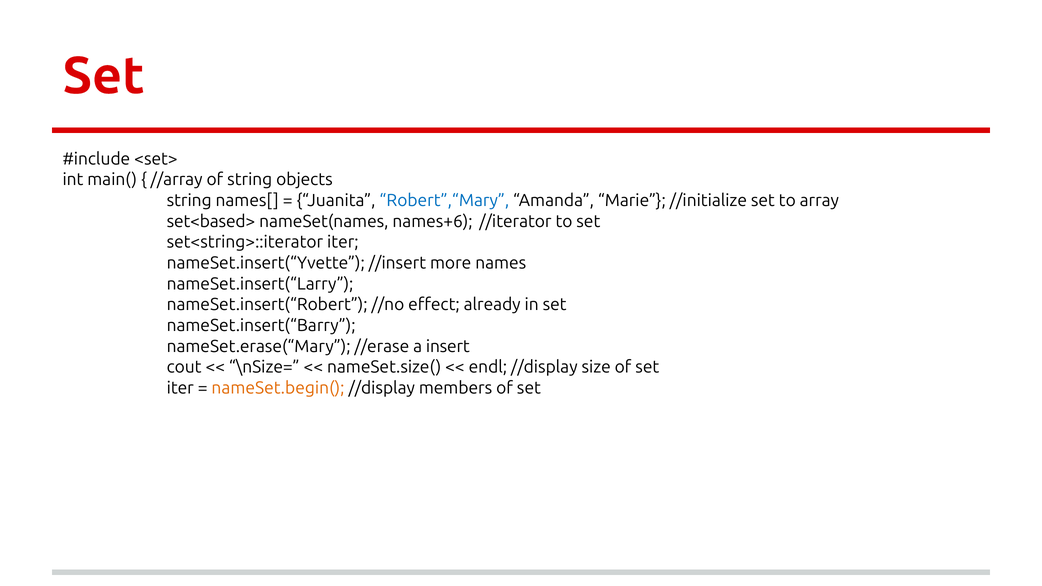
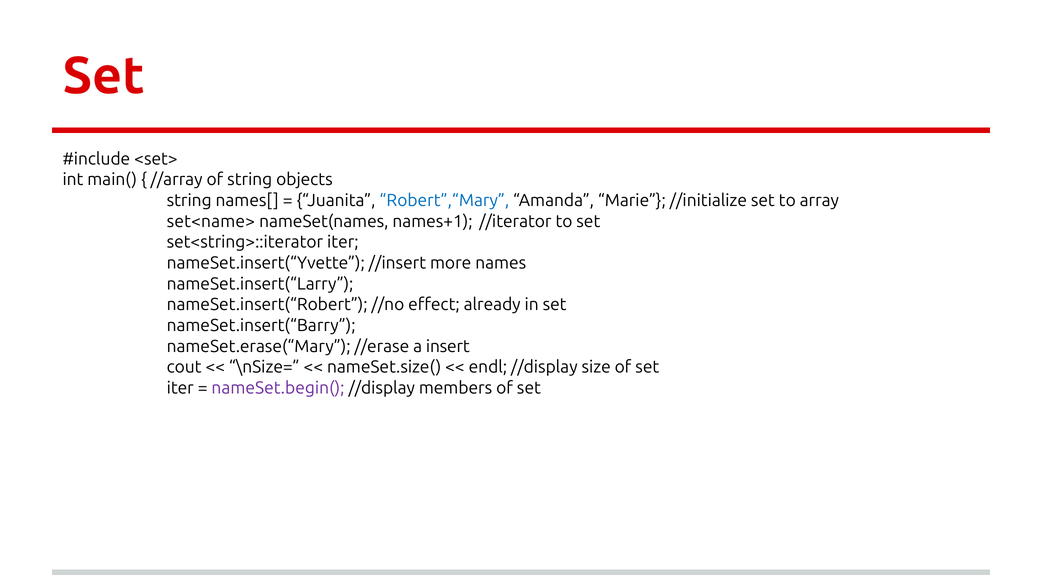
set<based>: set<based> -> set<name>
names+6: names+6 -> names+1
nameSet.begin( colour: orange -> purple
